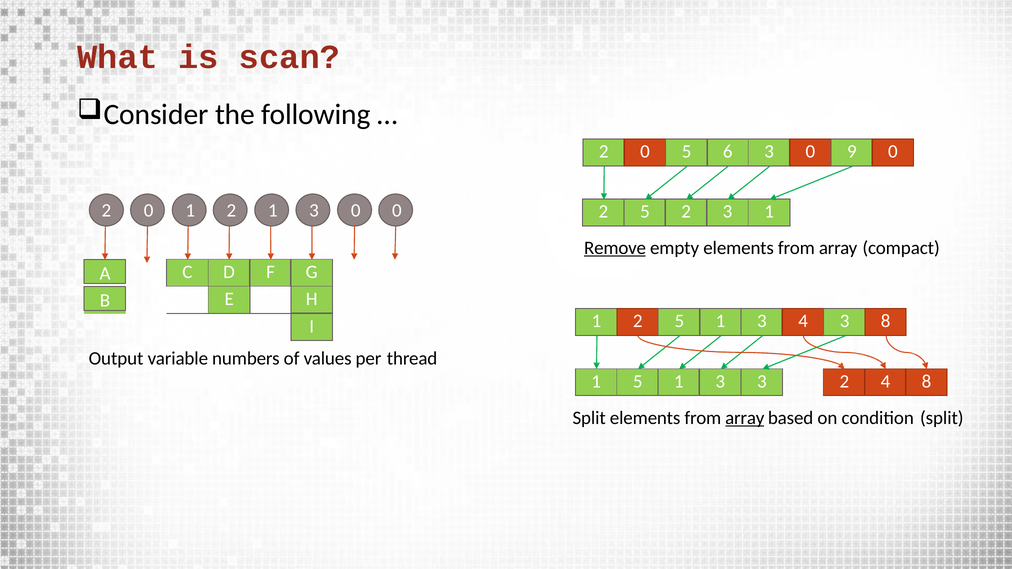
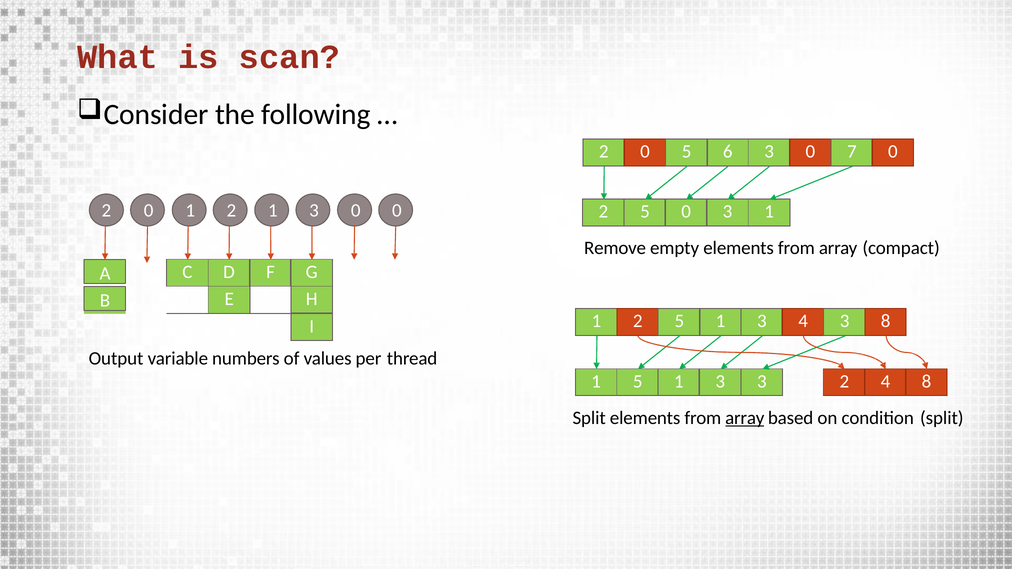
9: 9 -> 7
5 2: 2 -> 0
Remove underline: present -> none
